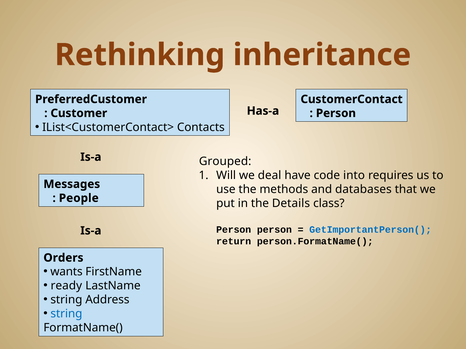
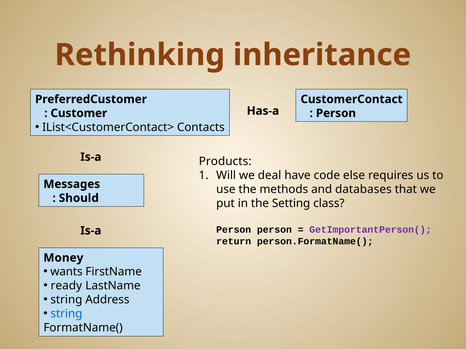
Grouped: Grouped -> Products
into: into -> else
People: People -> Should
Details: Details -> Setting
GetImportantPerson( colour: blue -> purple
Orders: Orders -> Money
